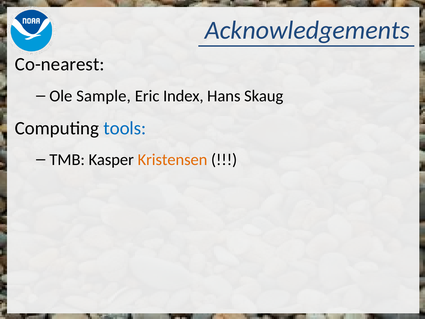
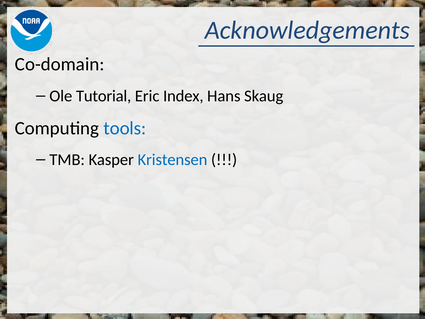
Co-nearest: Co-nearest -> Co-domain
Sample: Sample -> Tutorial
Kristensen colour: orange -> blue
